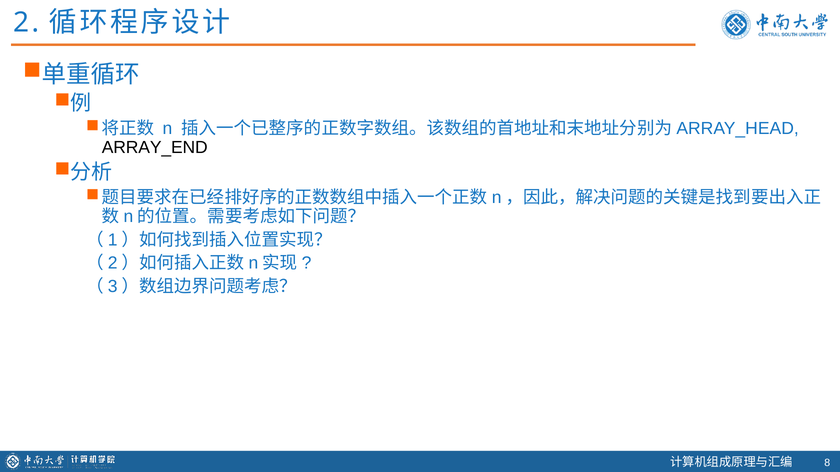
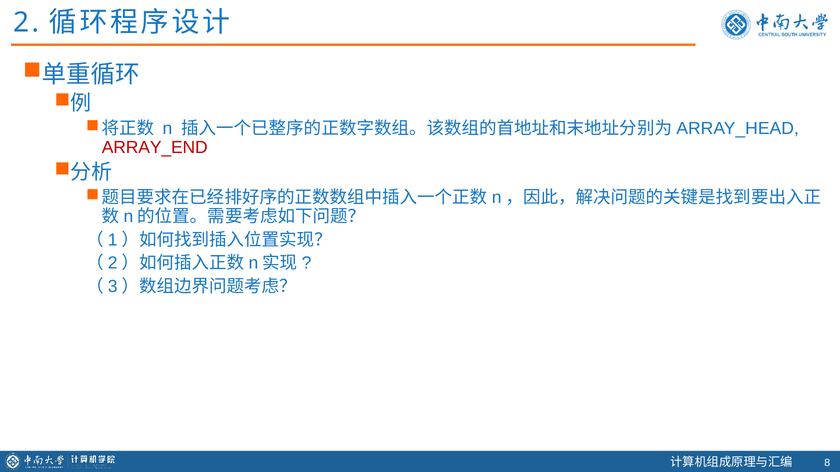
ARRAY_END colour: black -> red
